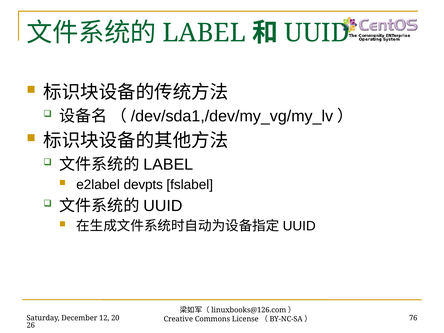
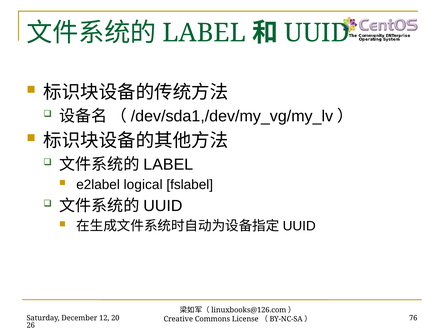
devpts: devpts -> logical
